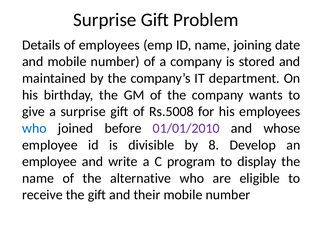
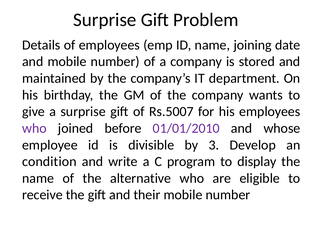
Rs.5008: Rs.5008 -> Rs.5007
who at (34, 128) colour: blue -> purple
8: 8 -> 3
employee at (49, 162): employee -> condition
